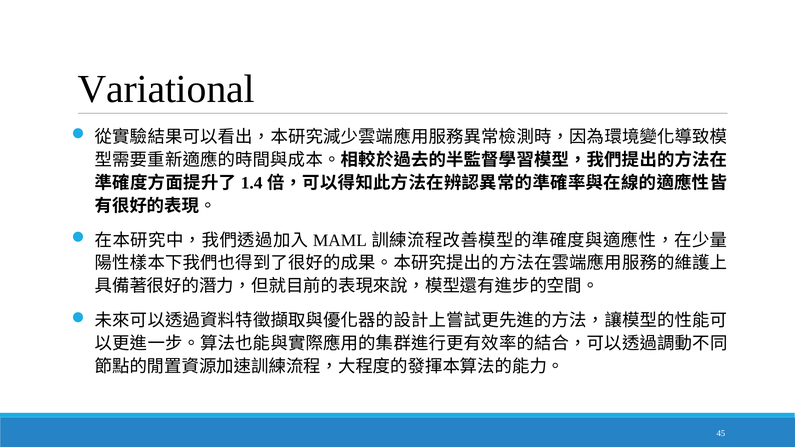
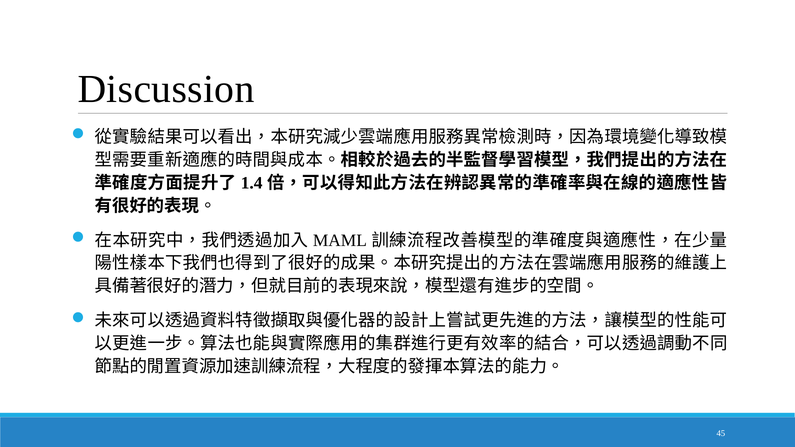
Variational: Variational -> Discussion
